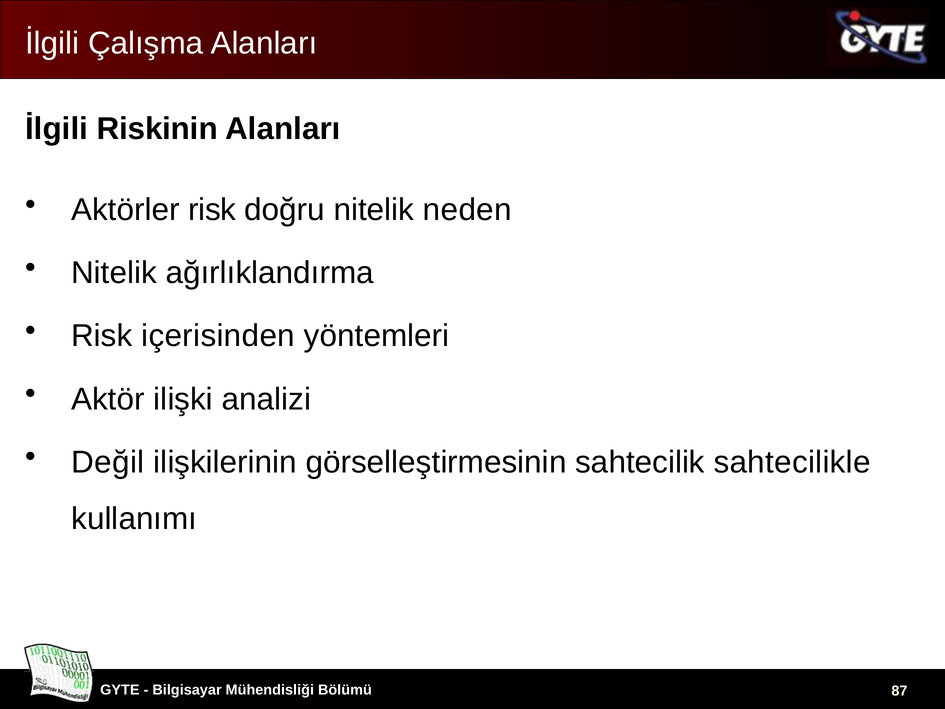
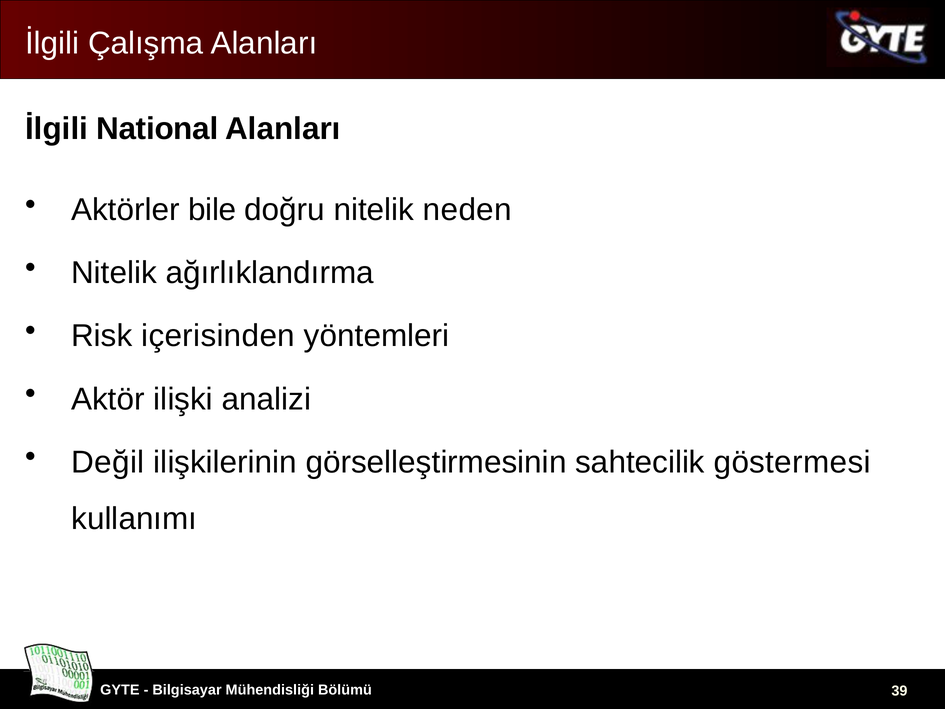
Riskinin: Riskinin -> National
Aktörler risk: risk -> bile
sahtecilikle: sahtecilikle -> göstermesi
87: 87 -> 39
